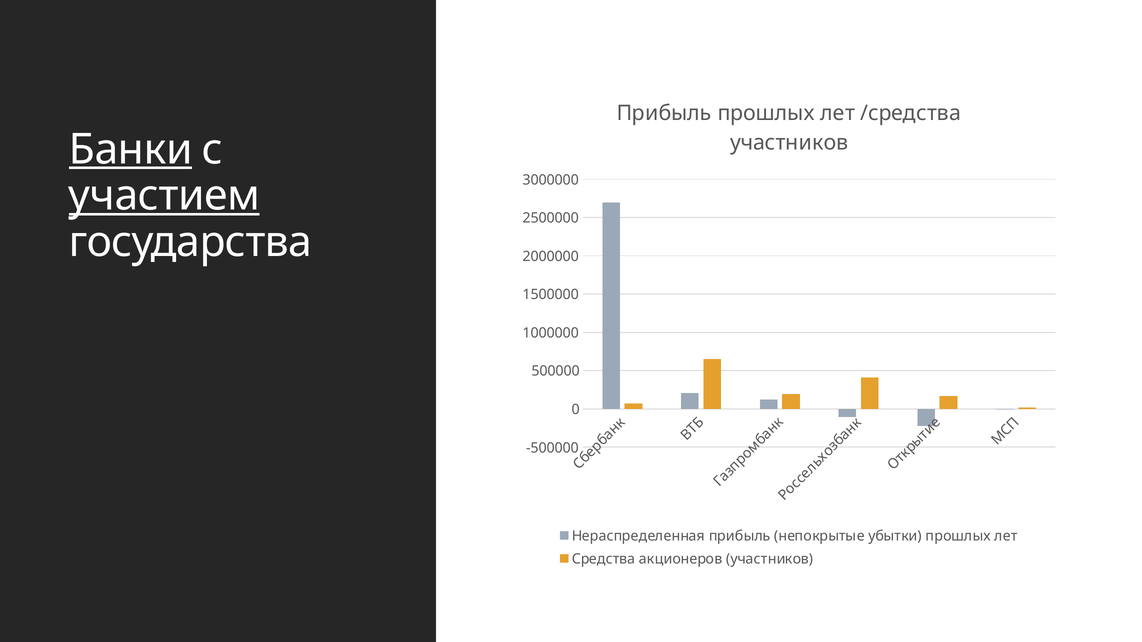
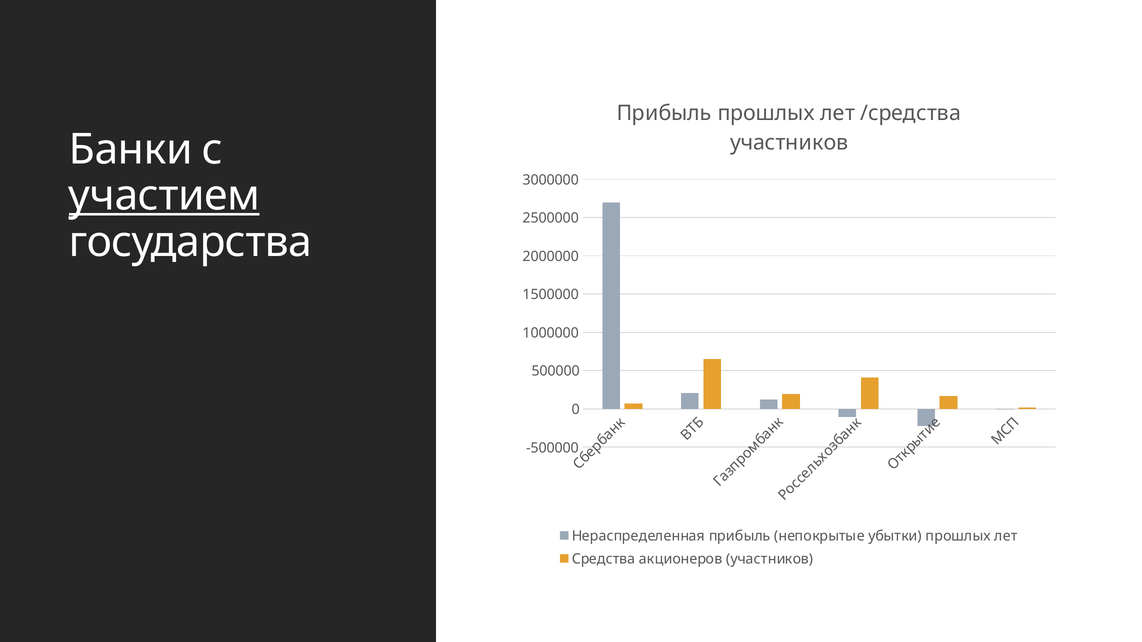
Банки underline: present -> none
